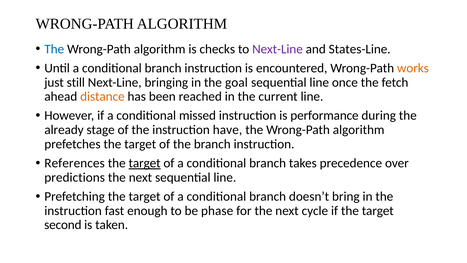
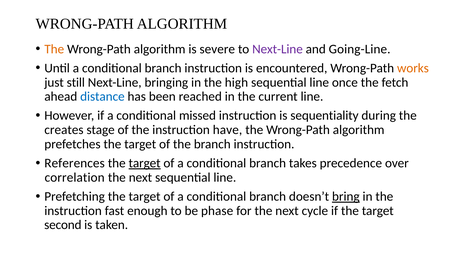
The at (54, 49) colour: blue -> orange
checks: checks -> severe
States-Line: States-Line -> Going-Line
goal: goal -> high
distance colour: orange -> blue
performance: performance -> sequentiality
already: already -> creates
predictions: predictions -> correlation
bring underline: none -> present
